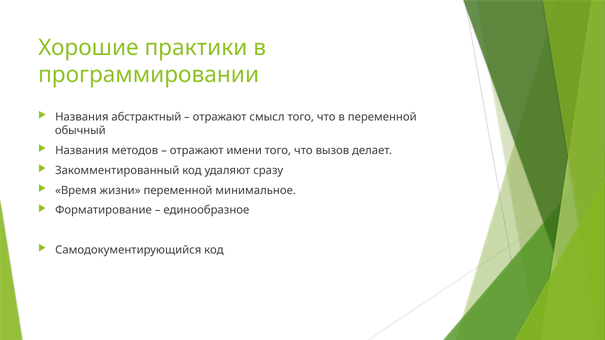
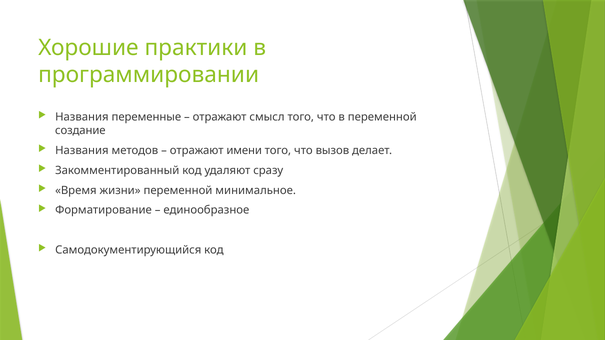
абстрактный: абстрактный -> переменные
обычный: обычный -> создание
